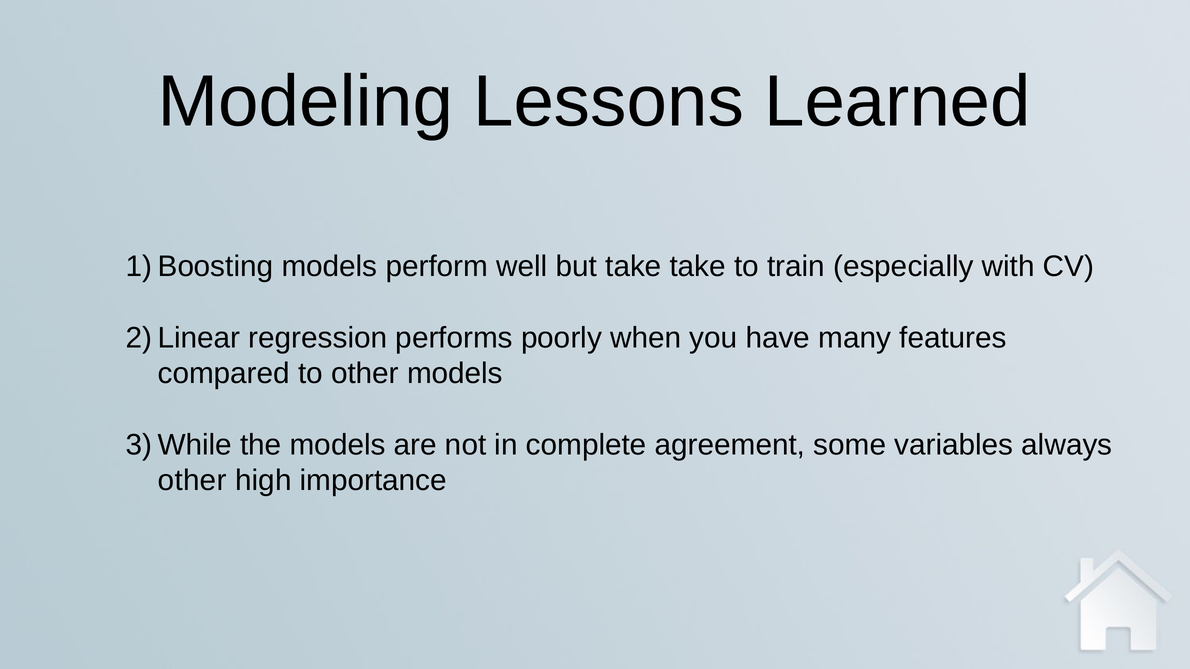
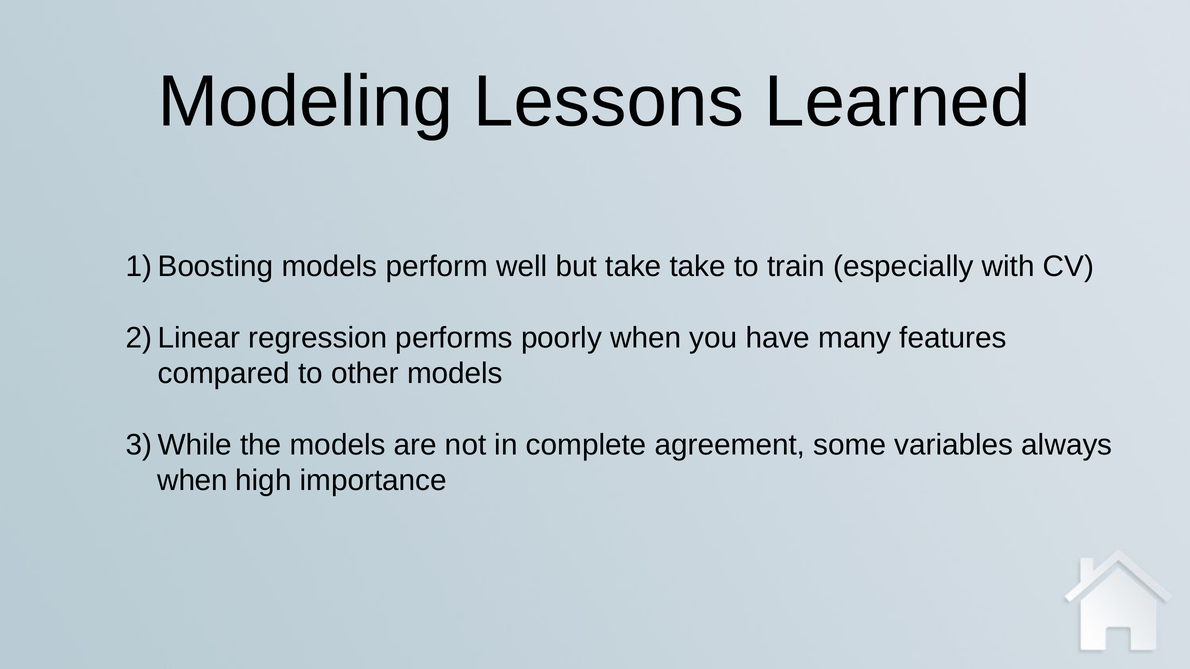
other at (192, 481): other -> when
